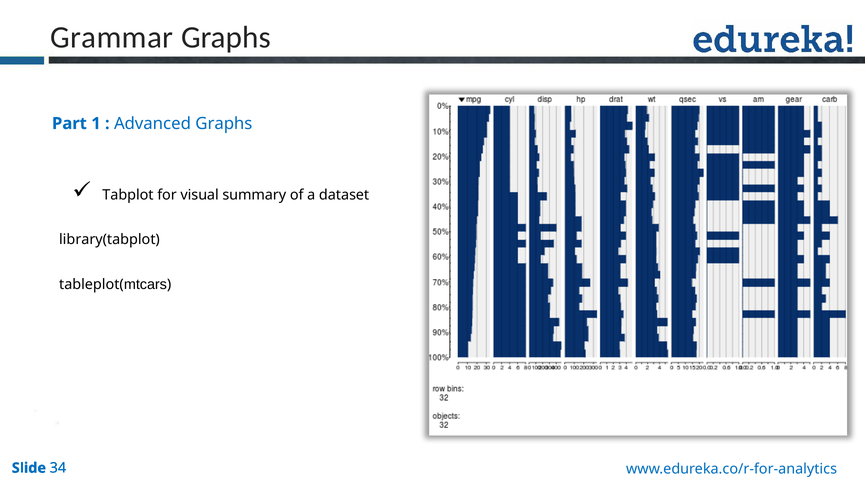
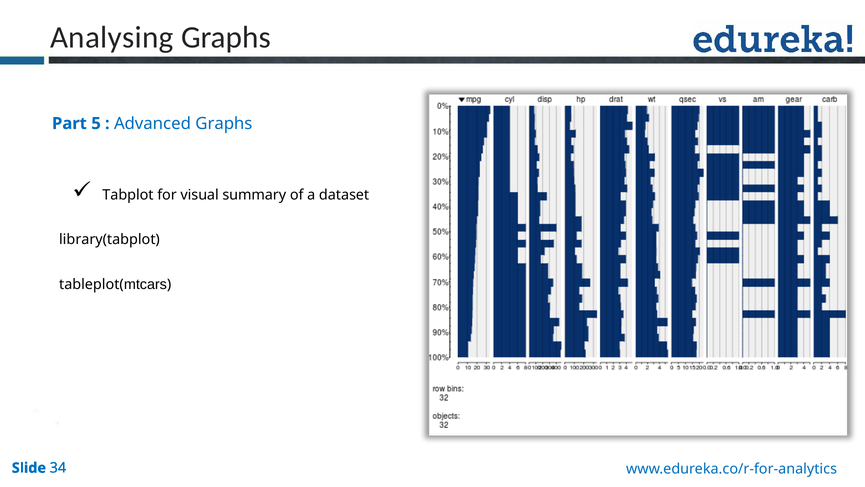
Grammar: Grammar -> Analysing
1: 1 -> 5
